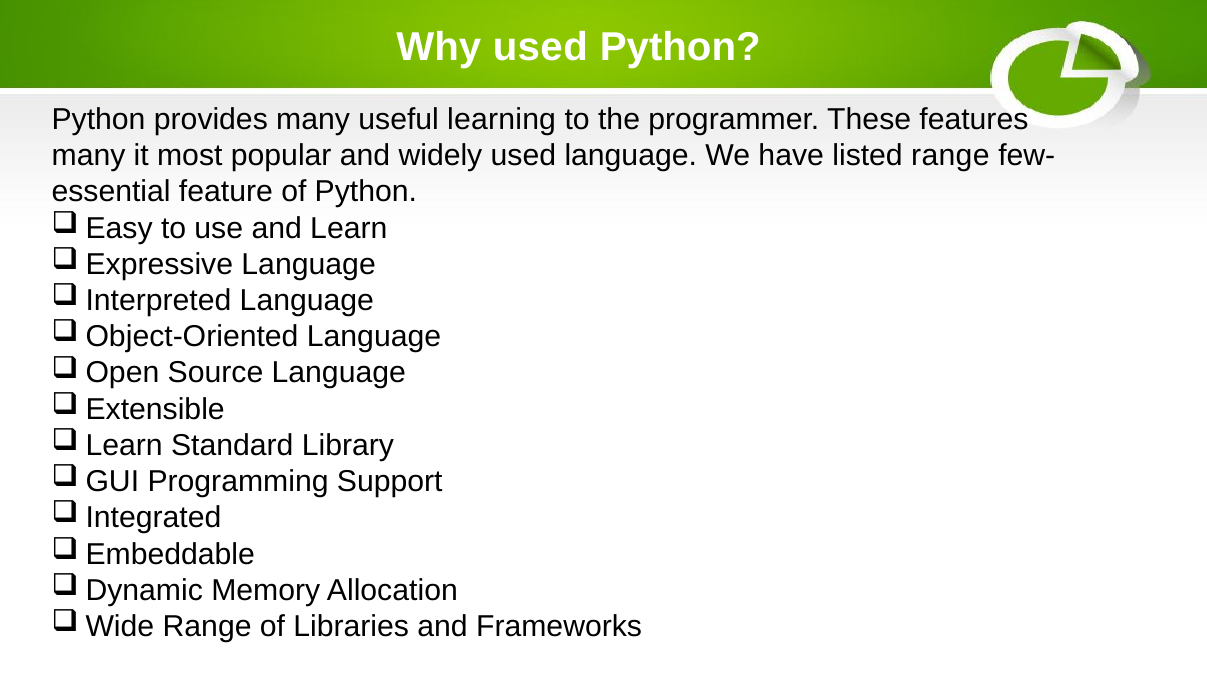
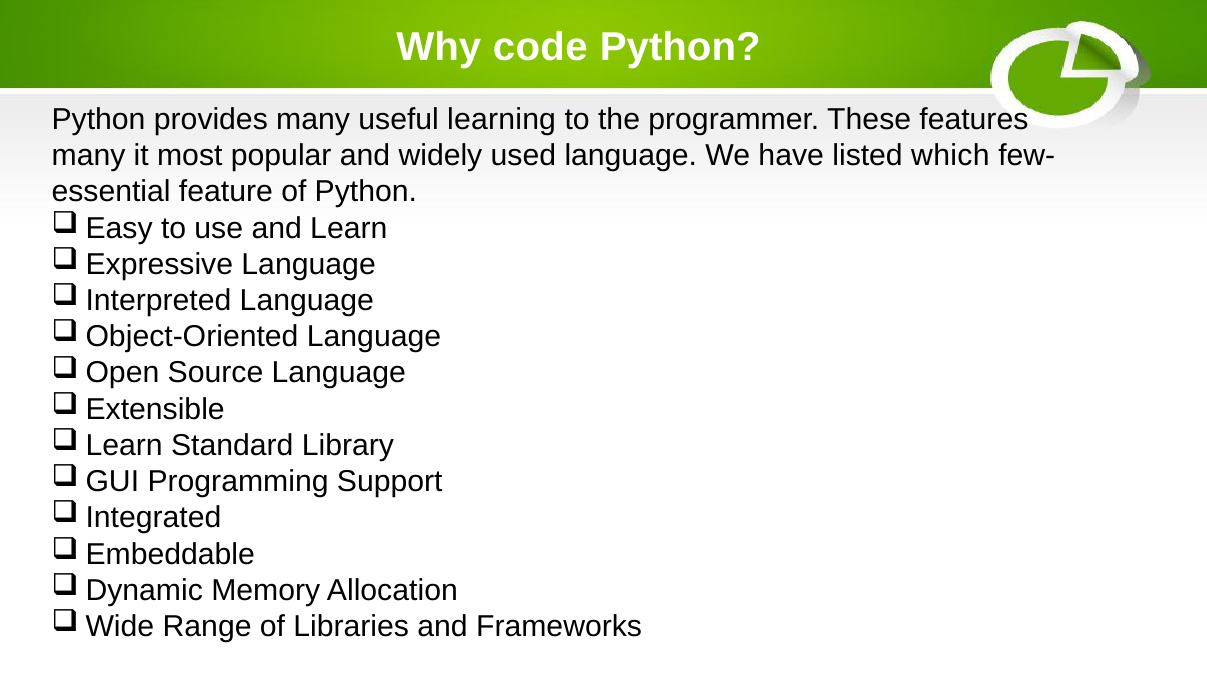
Why used: used -> code
listed range: range -> which
